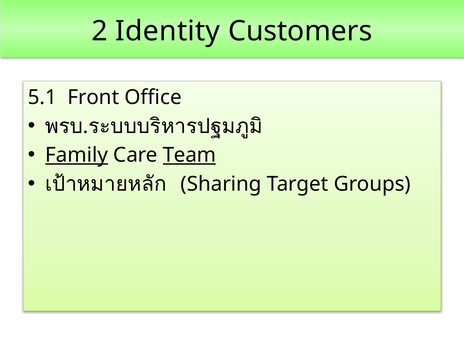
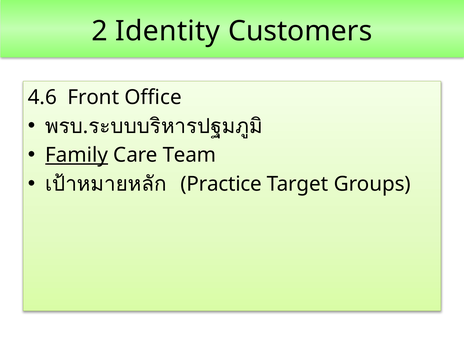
5.1: 5.1 -> 4.6
Team underline: present -> none
Sharing: Sharing -> Practice
